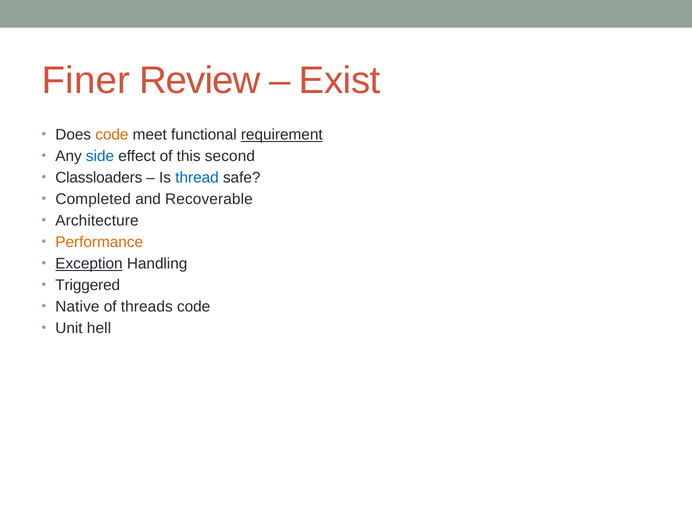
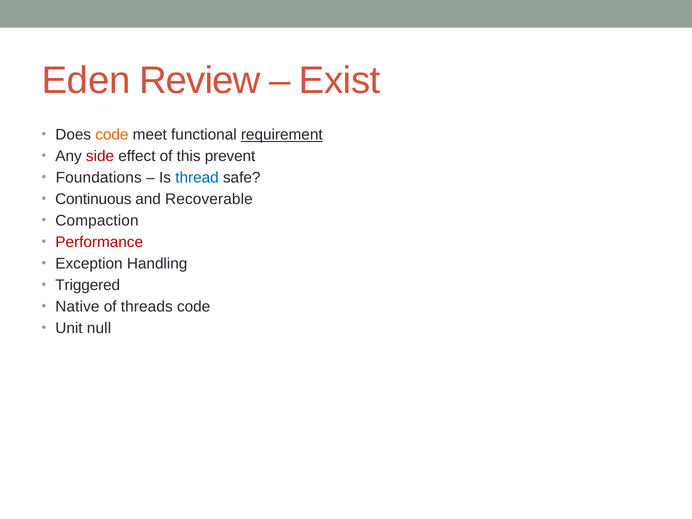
Finer: Finer -> Eden
side colour: blue -> red
second: second -> prevent
Classloaders: Classloaders -> Foundations
Completed: Completed -> Continuous
Architecture: Architecture -> Compaction
Performance colour: orange -> red
Exception underline: present -> none
hell: hell -> null
